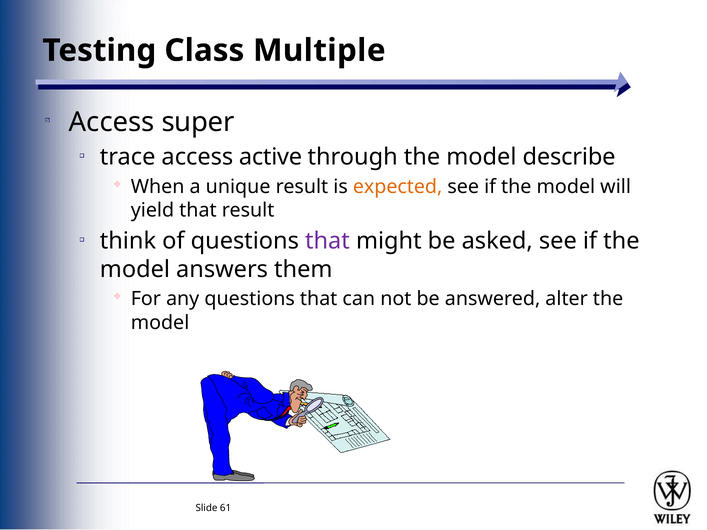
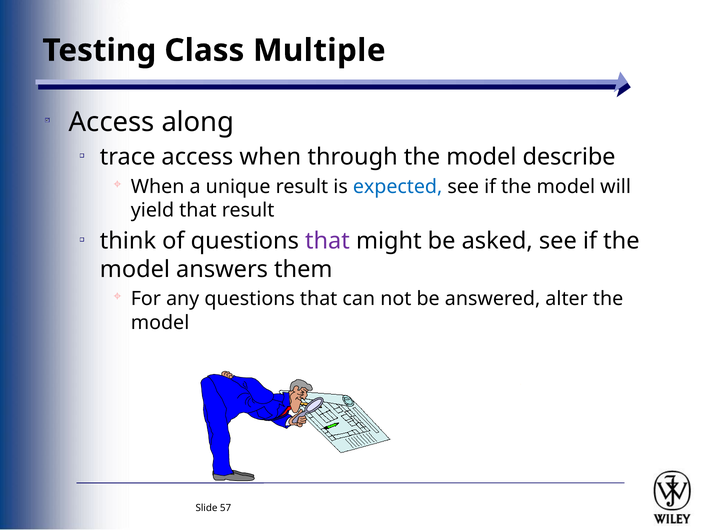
super: super -> along
access active: active -> when
expected colour: orange -> blue
61: 61 -> 57
